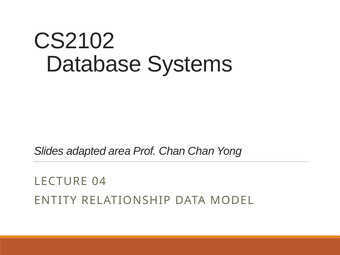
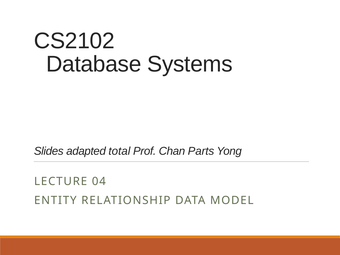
area: area -> total
Chan Chan: Chan -> Parts
